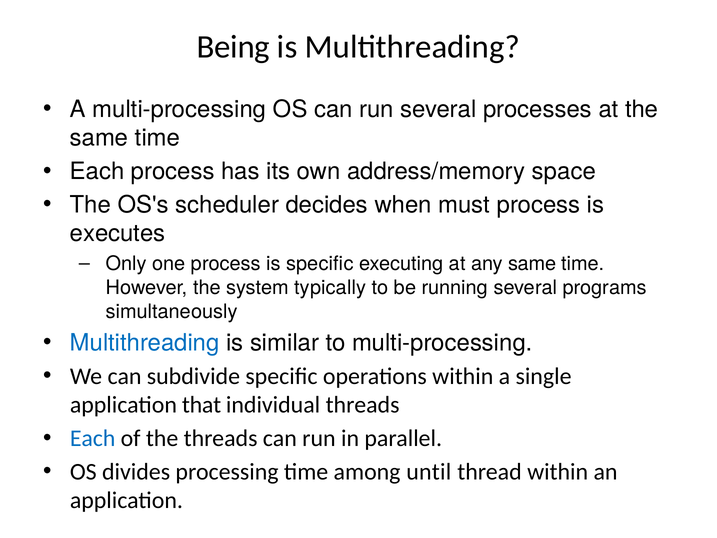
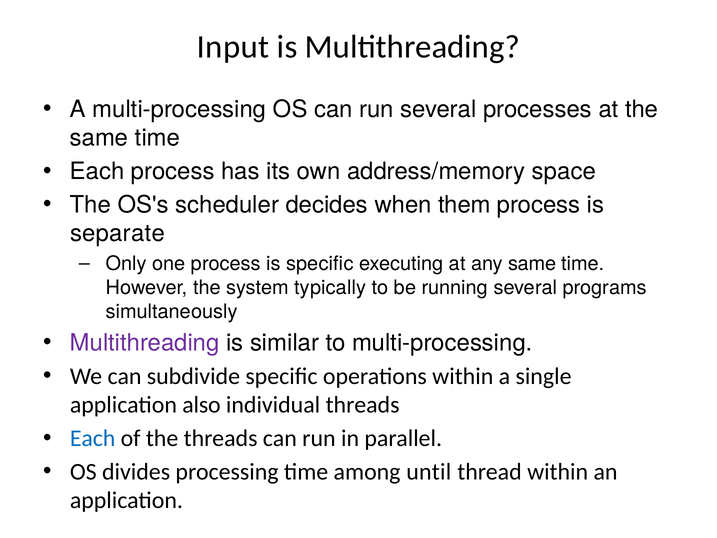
Being: Being -> Input
must: must -> them
executes: executes -> separate
Multithreading at (145, 343) colour: blue -> purple
that: that -> also
